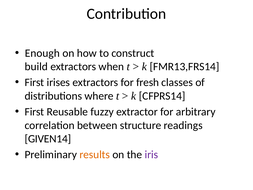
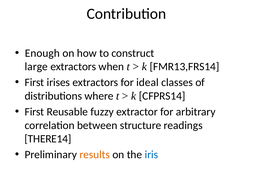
build: build -> large
fresh: fresh -> ideal
GIVEN14: GIVEN14 -> THERE14
iris colour: purple -> blue
